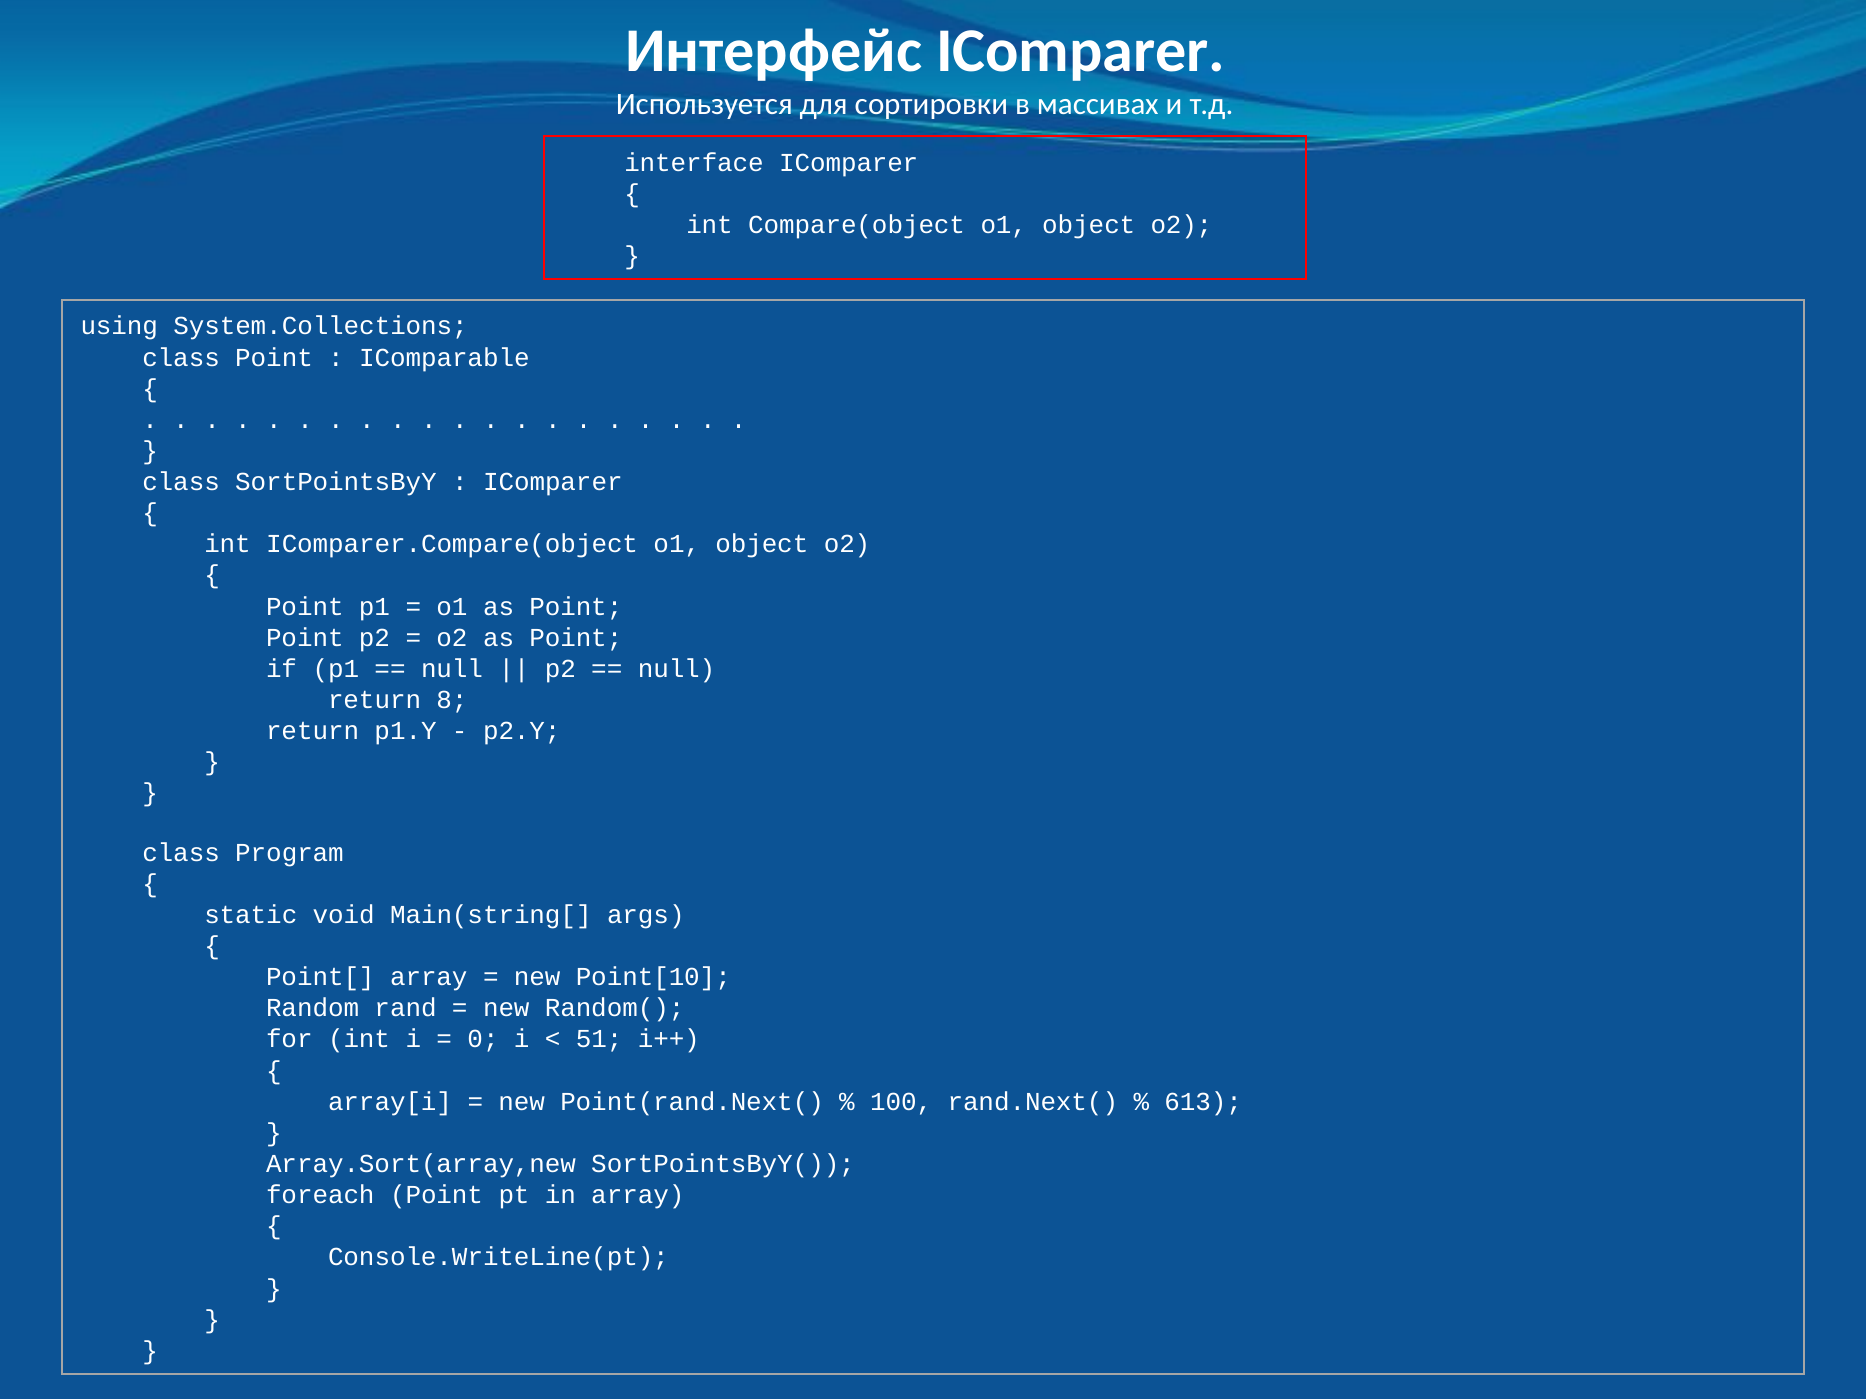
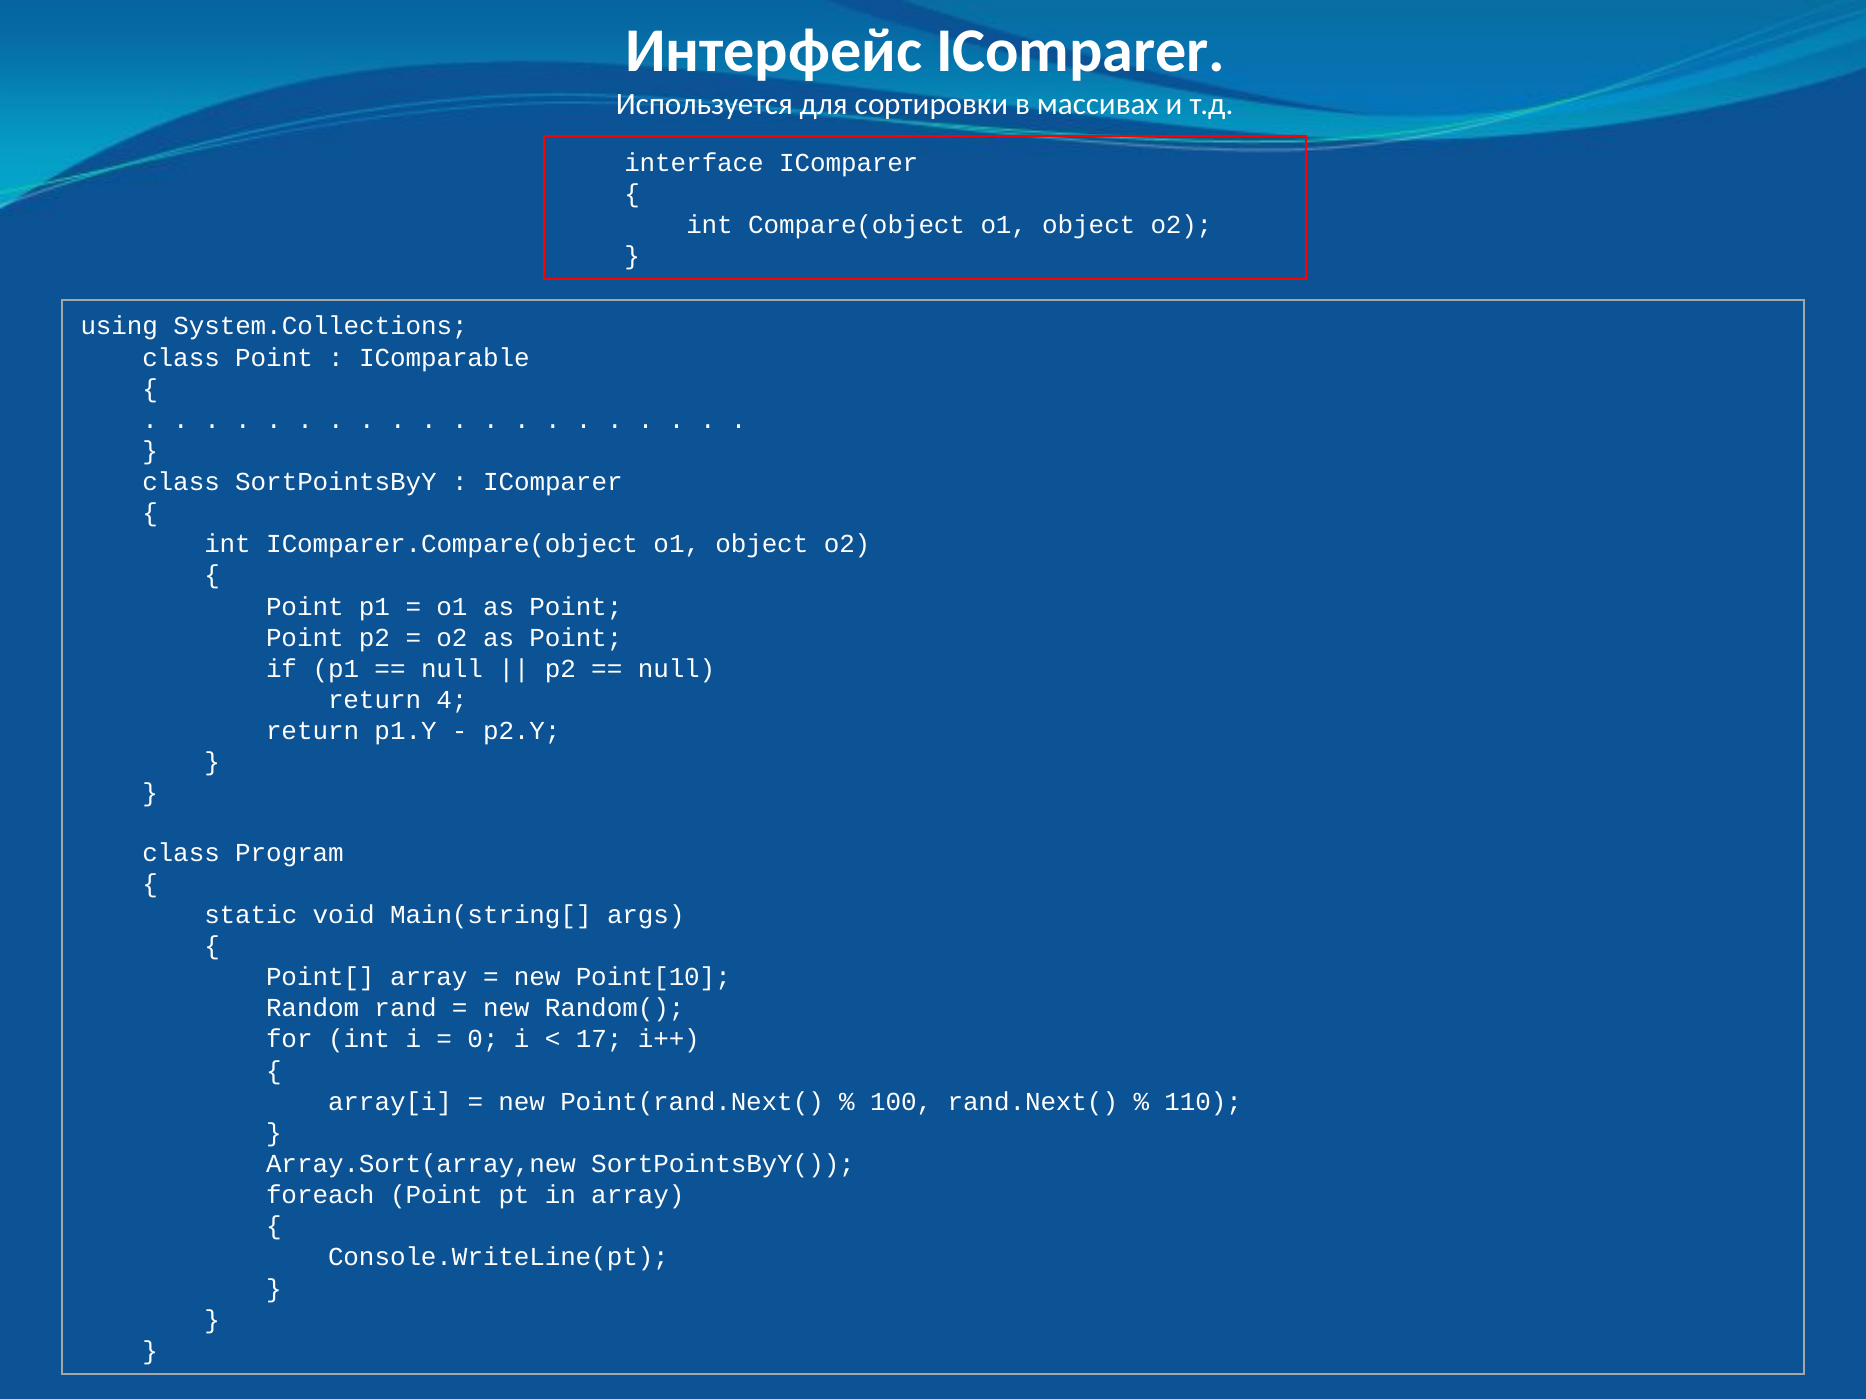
8: 8 -> 4
51: 51 -> 17
613: 613 -> 110
